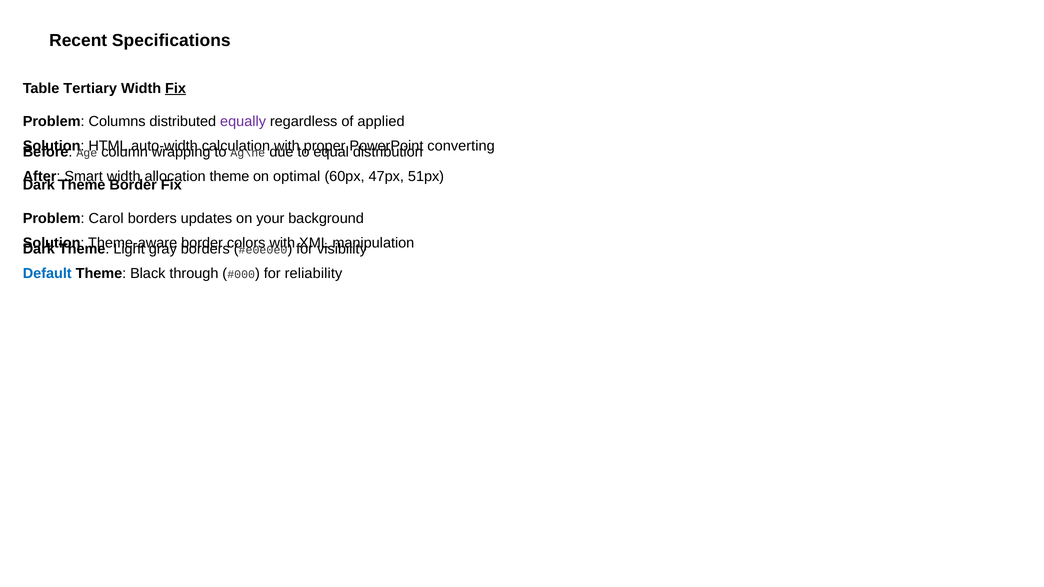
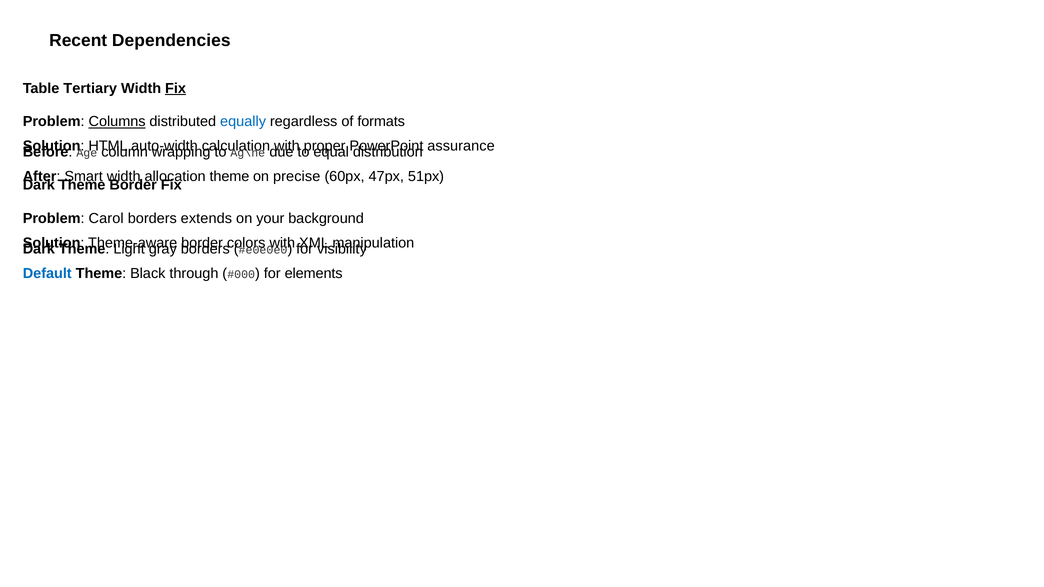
Specifications: Specifications -> Dependencies
Columns underline: none -> present
equally colour: purple -> blue
applied: applied -> formats
converting: converting -> assurance
optimal: optimal -> precise
updates: updates -> extends
reliability: reliability -> elements
